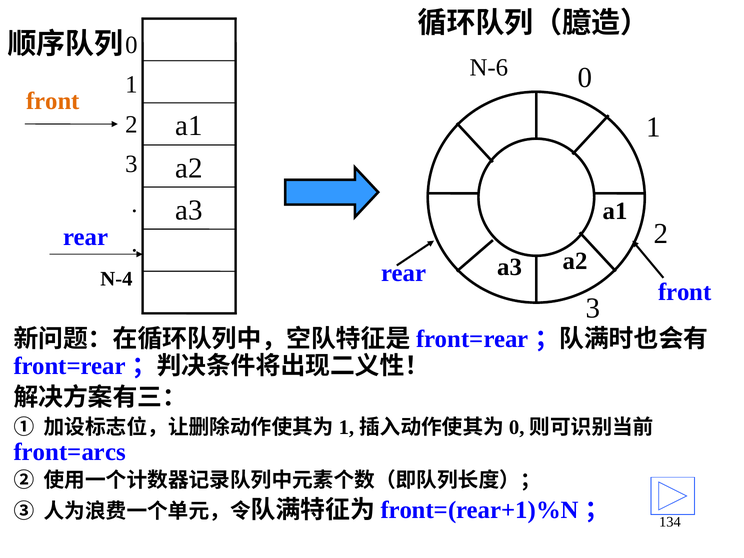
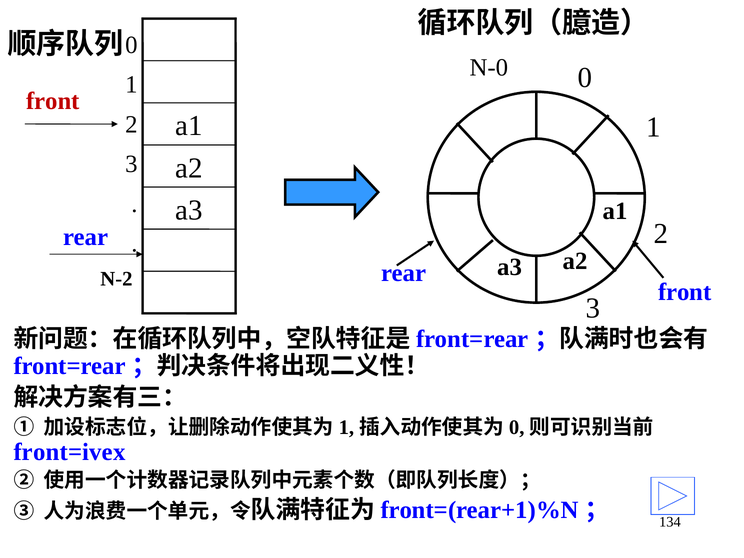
N-6: N-6 -> N-0
front at (53, 101) colour: orange -> red
N-4: N-4 -> N-2
front=arcs: front=arcs -> front=ivex
